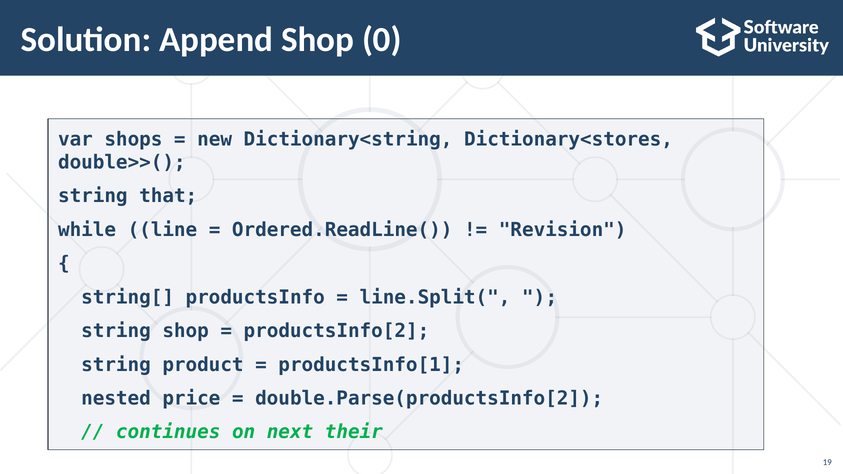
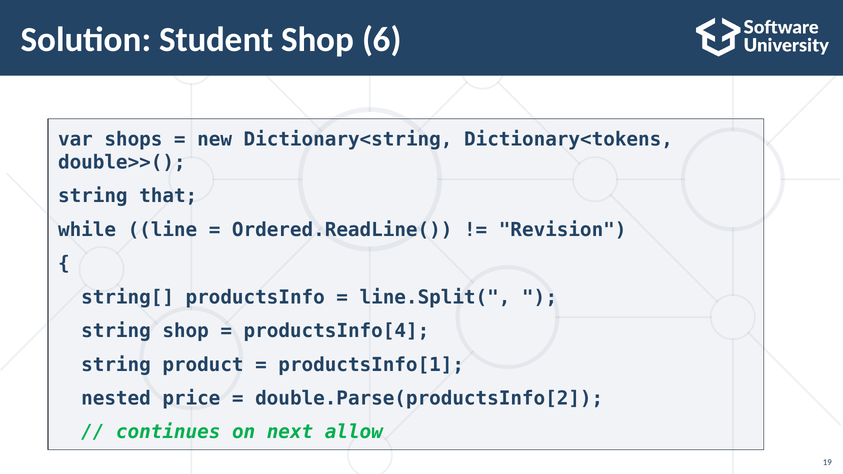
Append: Append -> Student
0: 0 -> 6
Dictionary<stores: Dictionary<stores -> Dictionary<tokens
productsInfo[2: productsInfo[2 -> productsInfo[4
their: their -> allow
